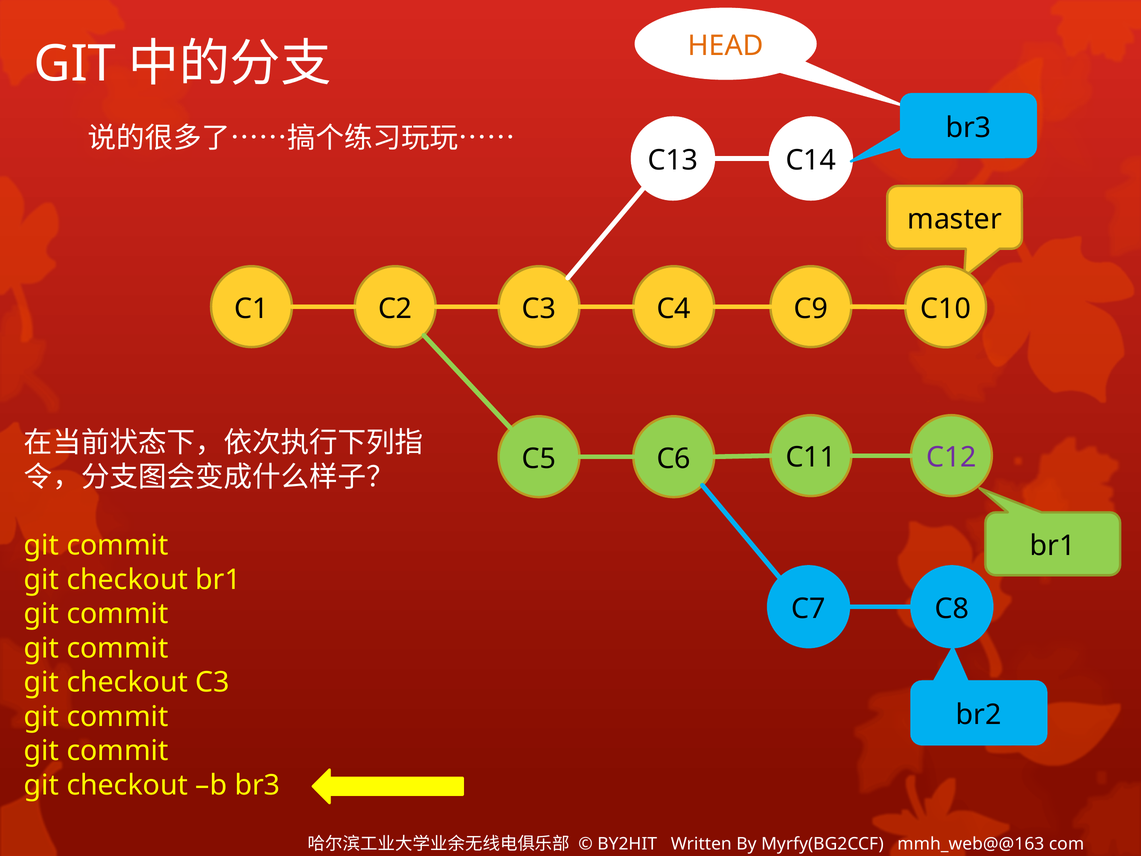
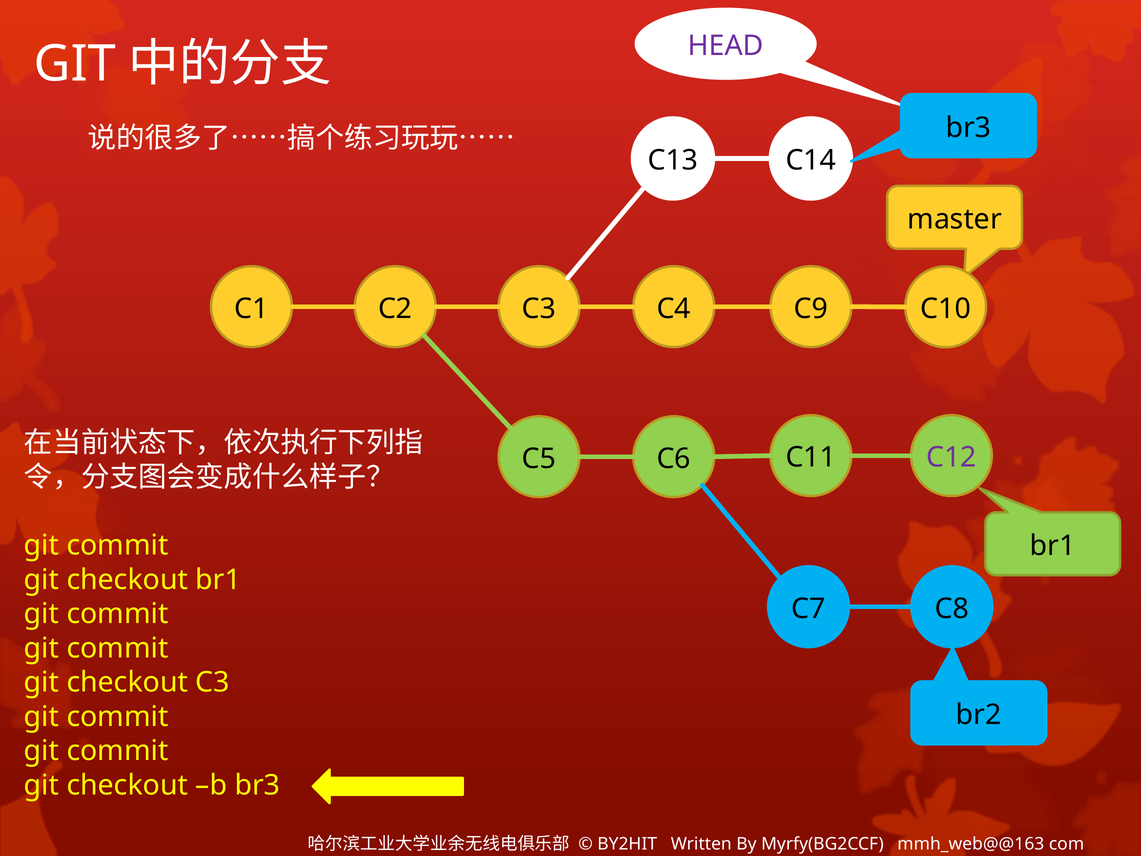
HEAD colour: orange -> purple
